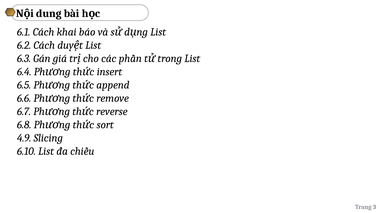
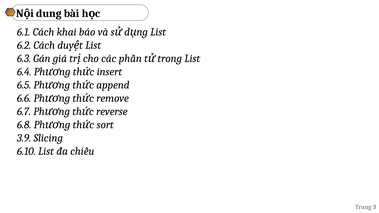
4.9: 4.9 -> 3.9
